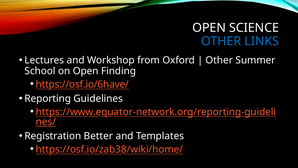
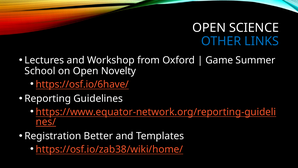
Other at (219, 60): Other -> Game
Finding: Finding -> Novelty
